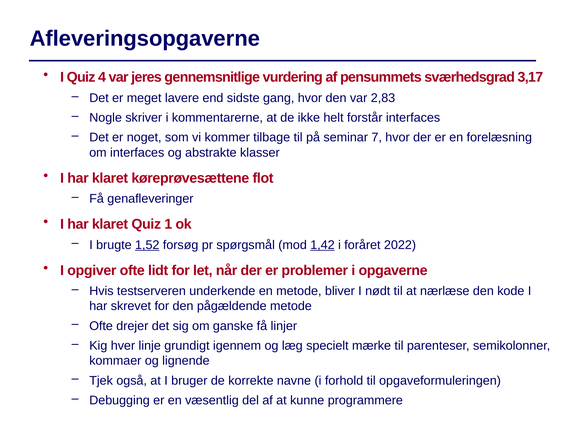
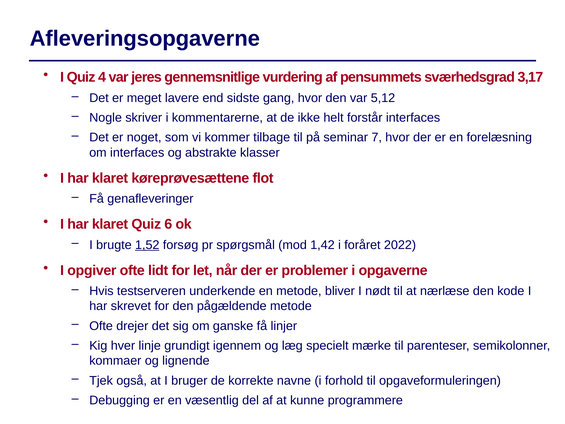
2,83: 2,83 -> 5,12
1: 1 -> 6
1,42 underline: present -> none
